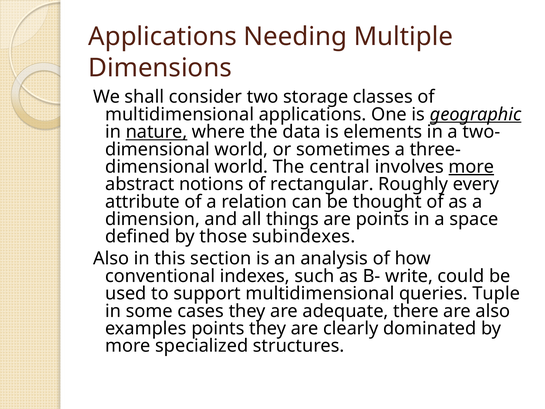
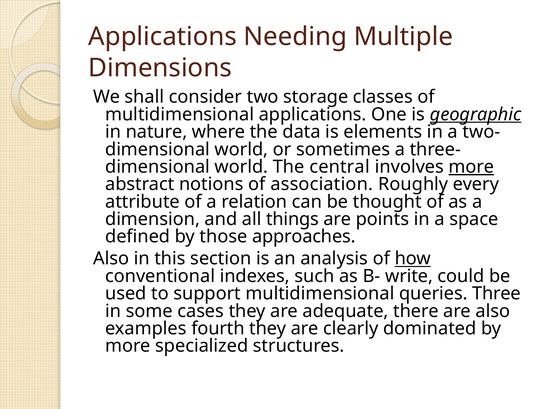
nature underline: present -> none
rectangular: rectangular -> association
subindexes: subindexes -> approaches
how underline: none -> present
Tuple: Tuple -> Three
examples points: points -> fourth
